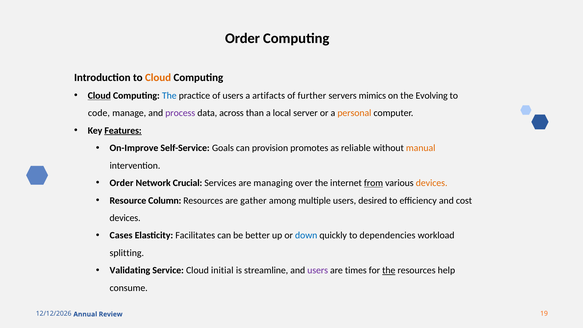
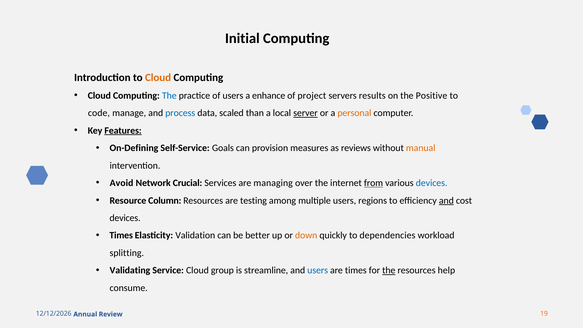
Order at (242, 38): Order -> Initial
Cloud at (99, 96) underline: present -> none
artifacts: artifacts -> enhance
further: further -> project
mimics: mimics -> results
Evolving: Evolving -> Positive
process colour: purple -> blue
across: across -> scaled
server underline: none -> present
On-Improve: On-Improve -> On-Defining
promotes: promotes -> measures
reliable: reliable -> reviews
Order at (122, 183): Order -> Avoid
devices at (432, 183) colour: orange -> blue
gather: gather -> testing
desired: desired -> regions
and at (446, 200) underline: none -> present
Cases at (121, 235): Cases -> Times
Facilitates: Facilitates -> Validation
down colour: blue -> orange
initial: initial -> group
users at (318, 270) colour: purple -> blue
